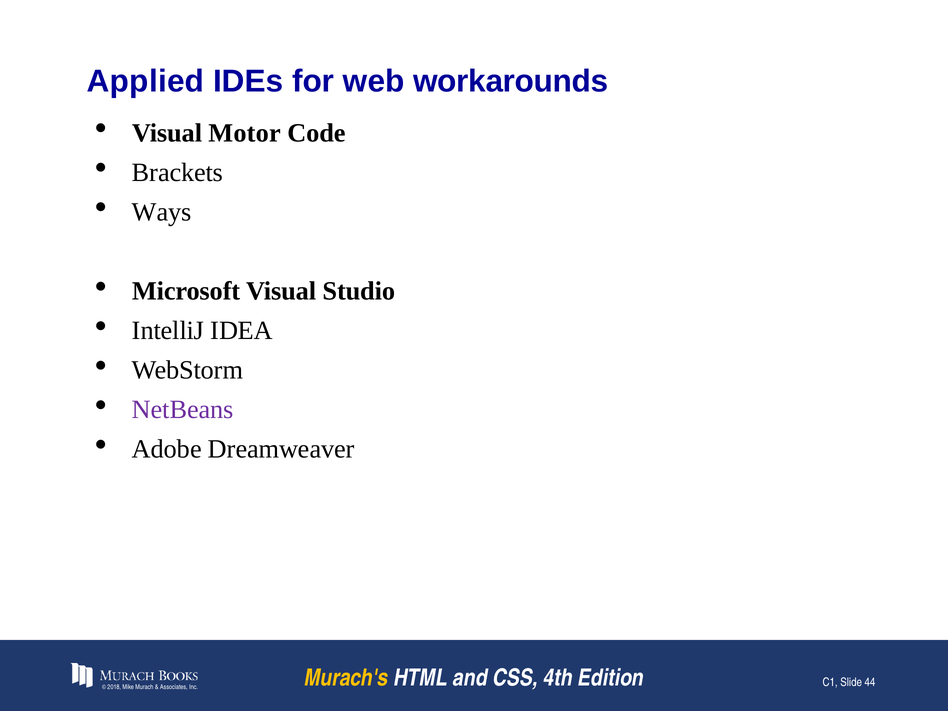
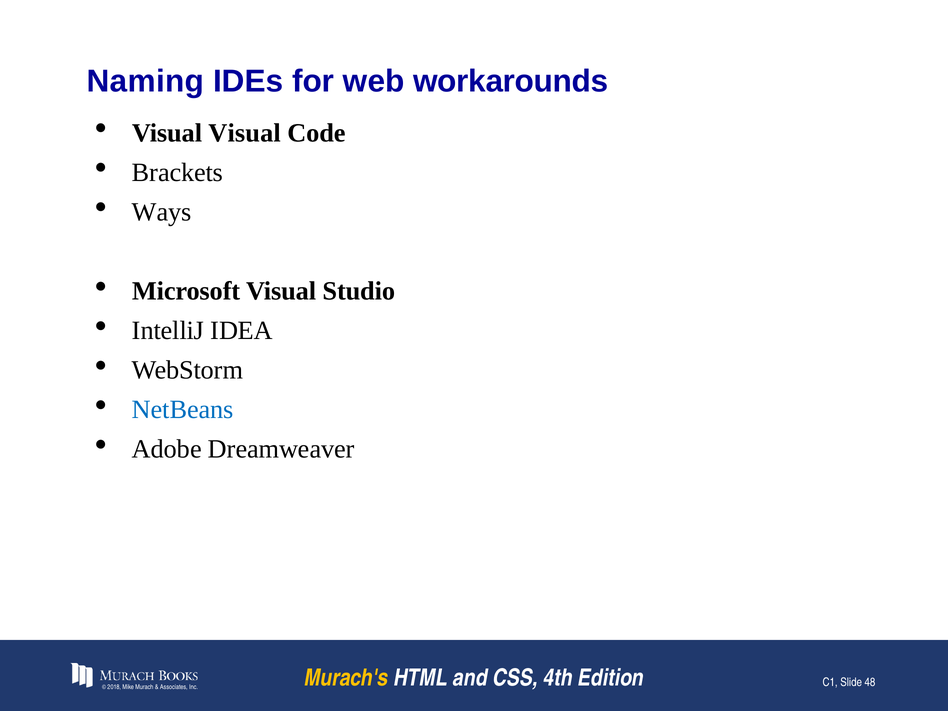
Applied: Applied -> Naming
Visual Motor: Motor -> Visual
NetBeans colour: purple -> blue
44: 44 -> 48
